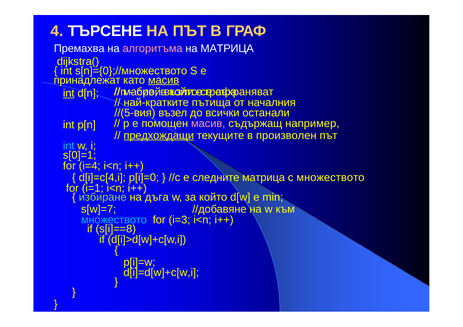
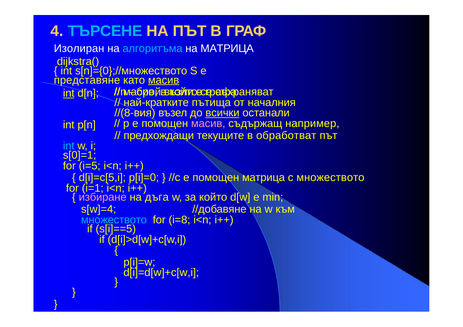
ТЪРСЕНЕ colour: white -> light blue
Премахва: Премахва -> Изолиран
алгоритъма colour: pink -> light blue
принадлежат: принадлежат -> представяне
//(5-вия: //(5-вия -> //(8-вия
всички underline: none -> present
предхождащи underline: present -> none
произволен: произволен -> обработват
i=4: i=4 -> i=5
d[i]=c[4,i: d[i]=c[4,i -> d[i]=c[5,i
//c е следните: следните -> помощен
избиране colour: light green -> pink
s[w]=7: s[w]=7 -> s[w]=4
i=3: i=3 -> i=8
s[i]==8: s[i]==8 -> s[i]==5
